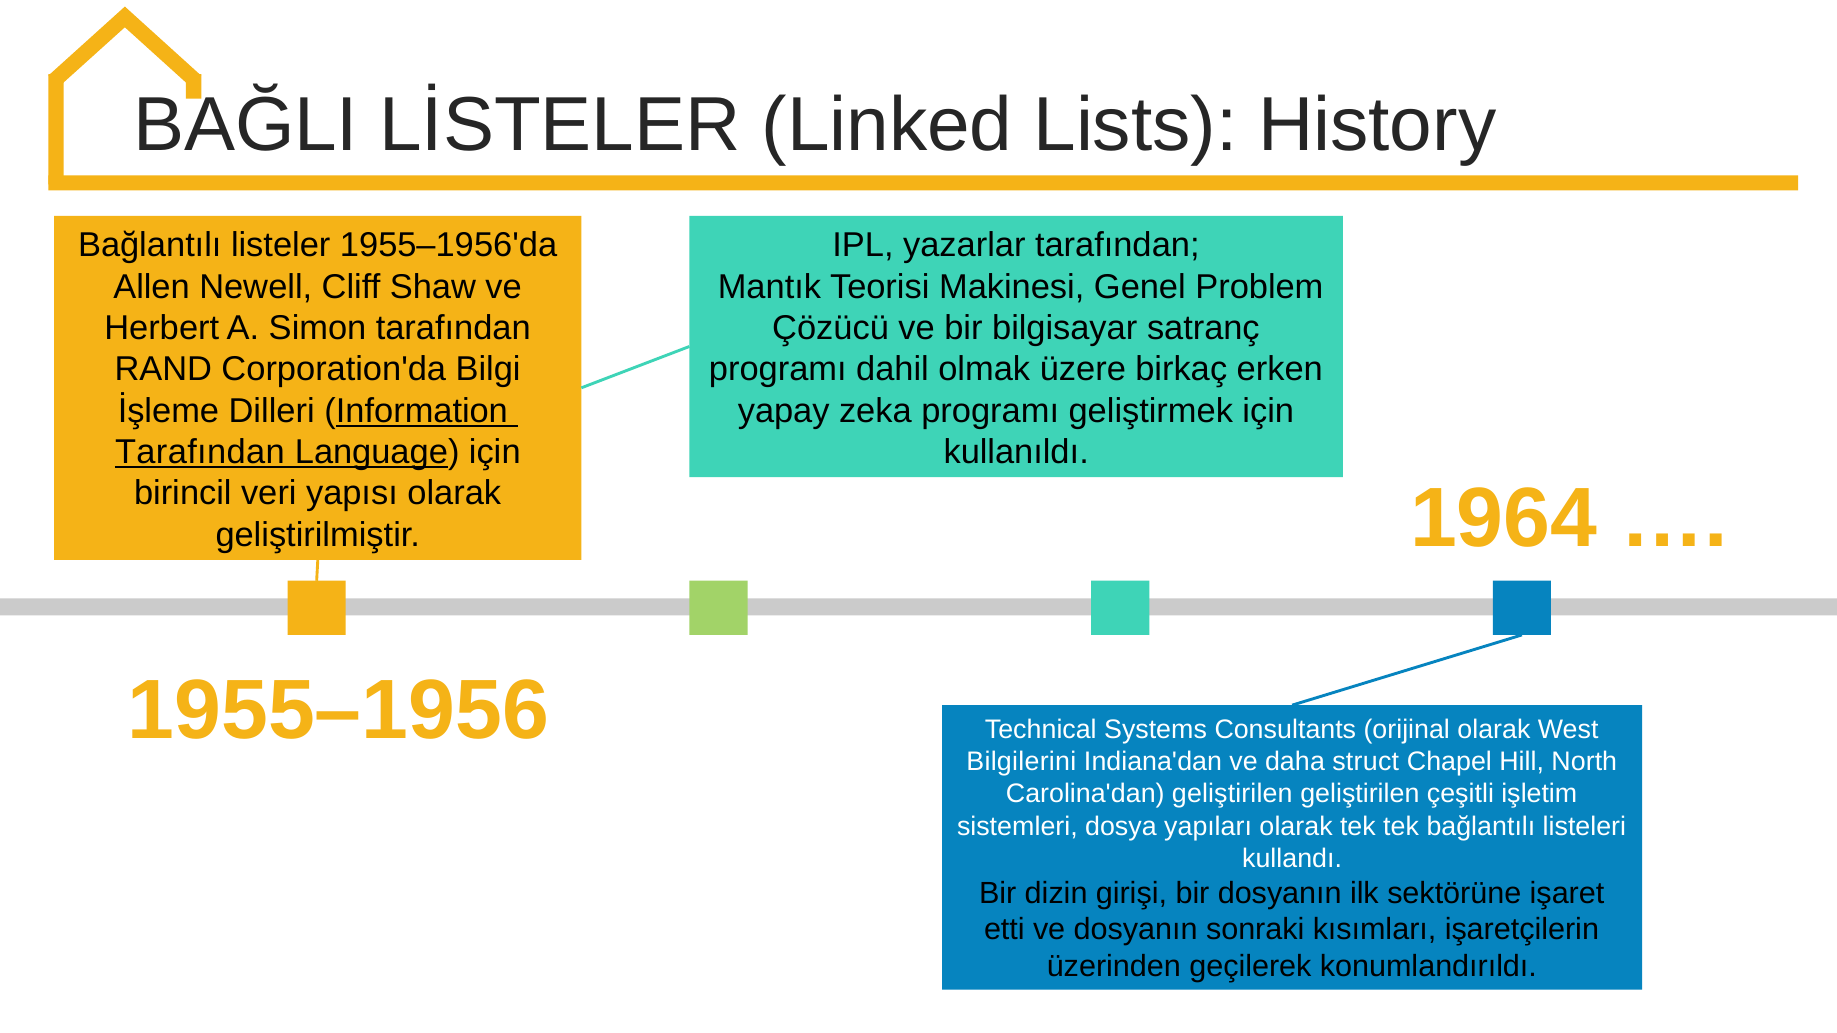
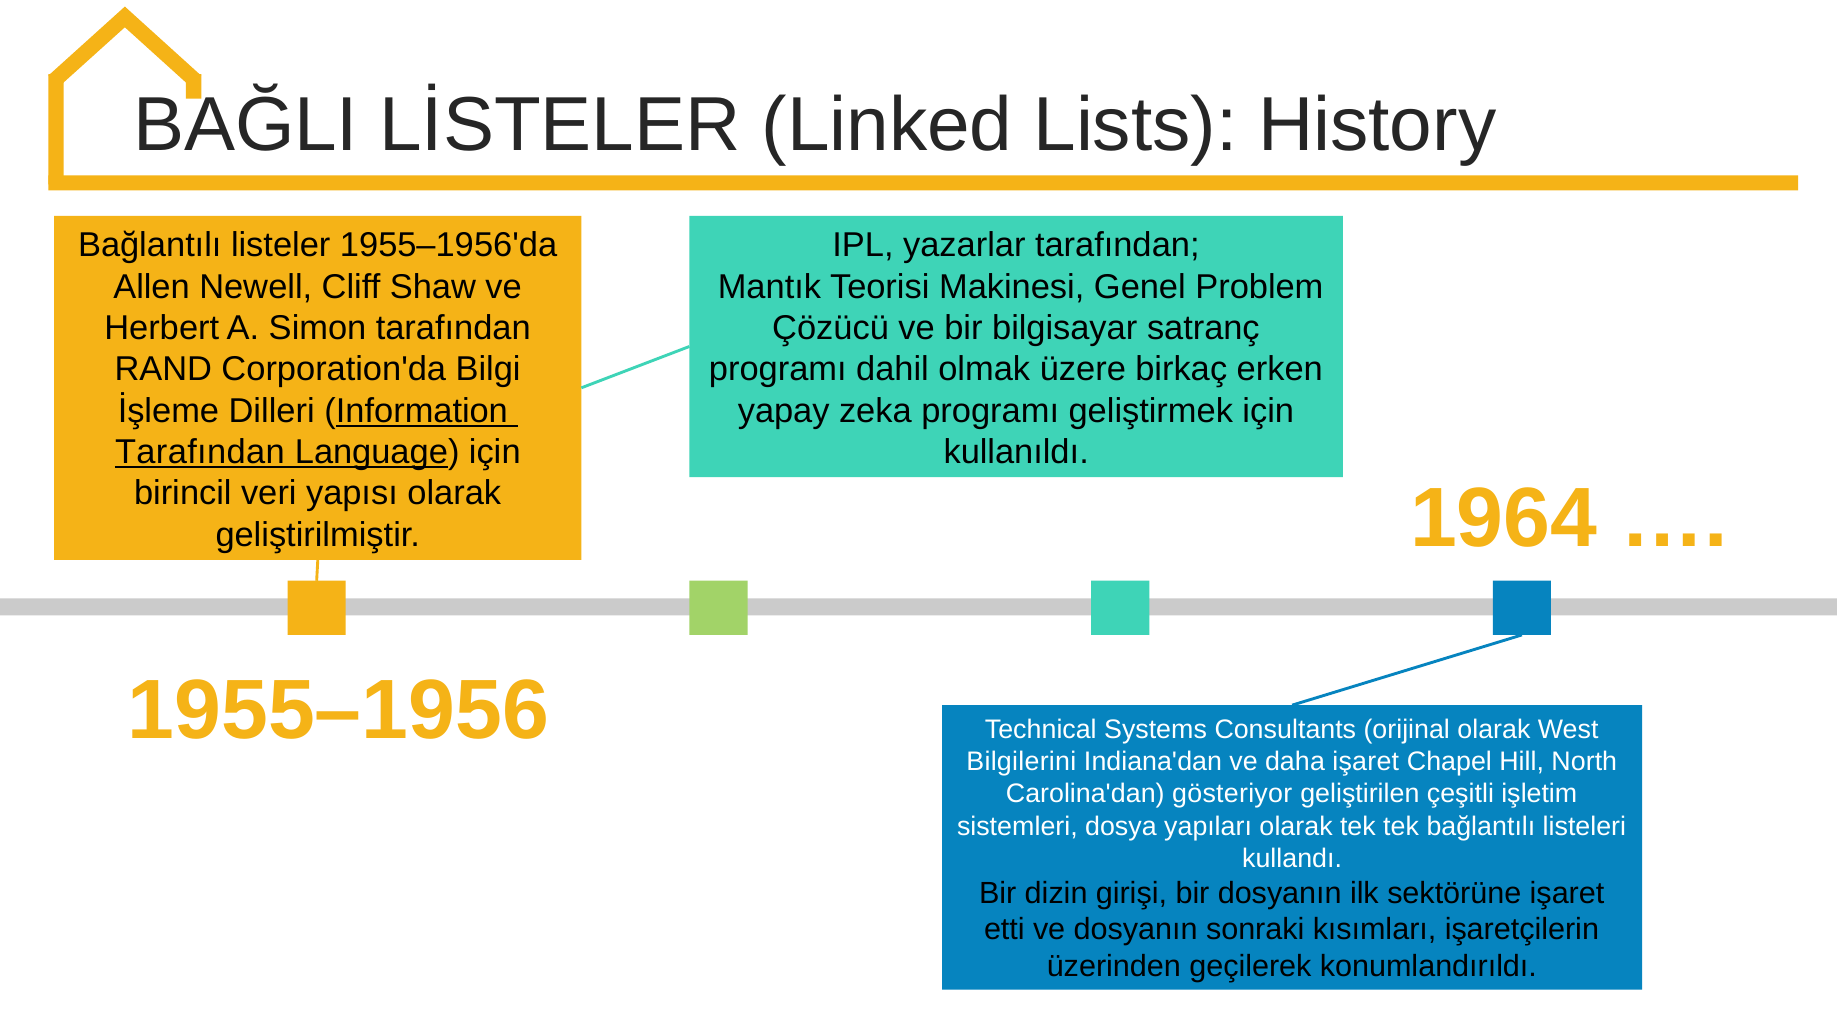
daha struct: struct -> işaret
Carolina'dan geliştirilen: geliştirilen -> gösteriyor
